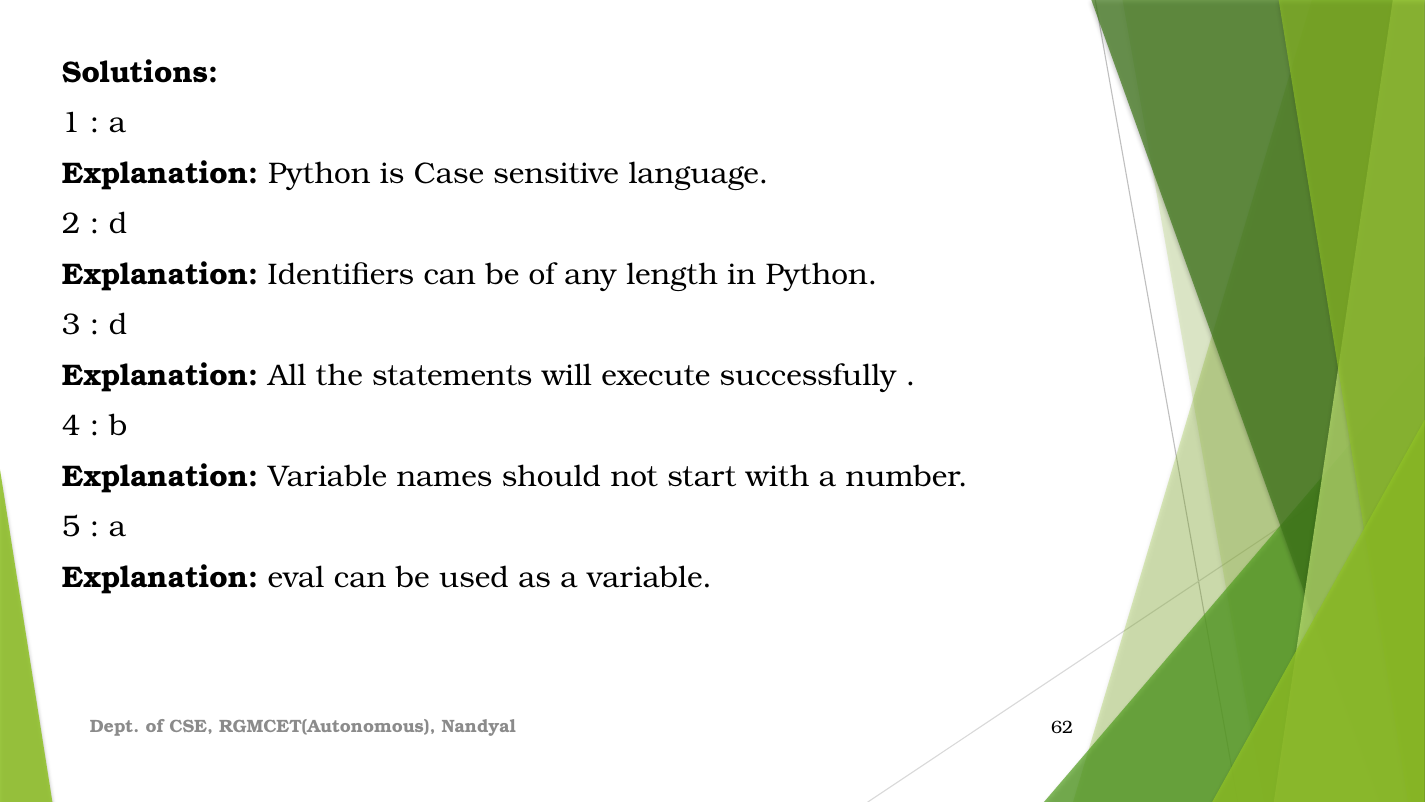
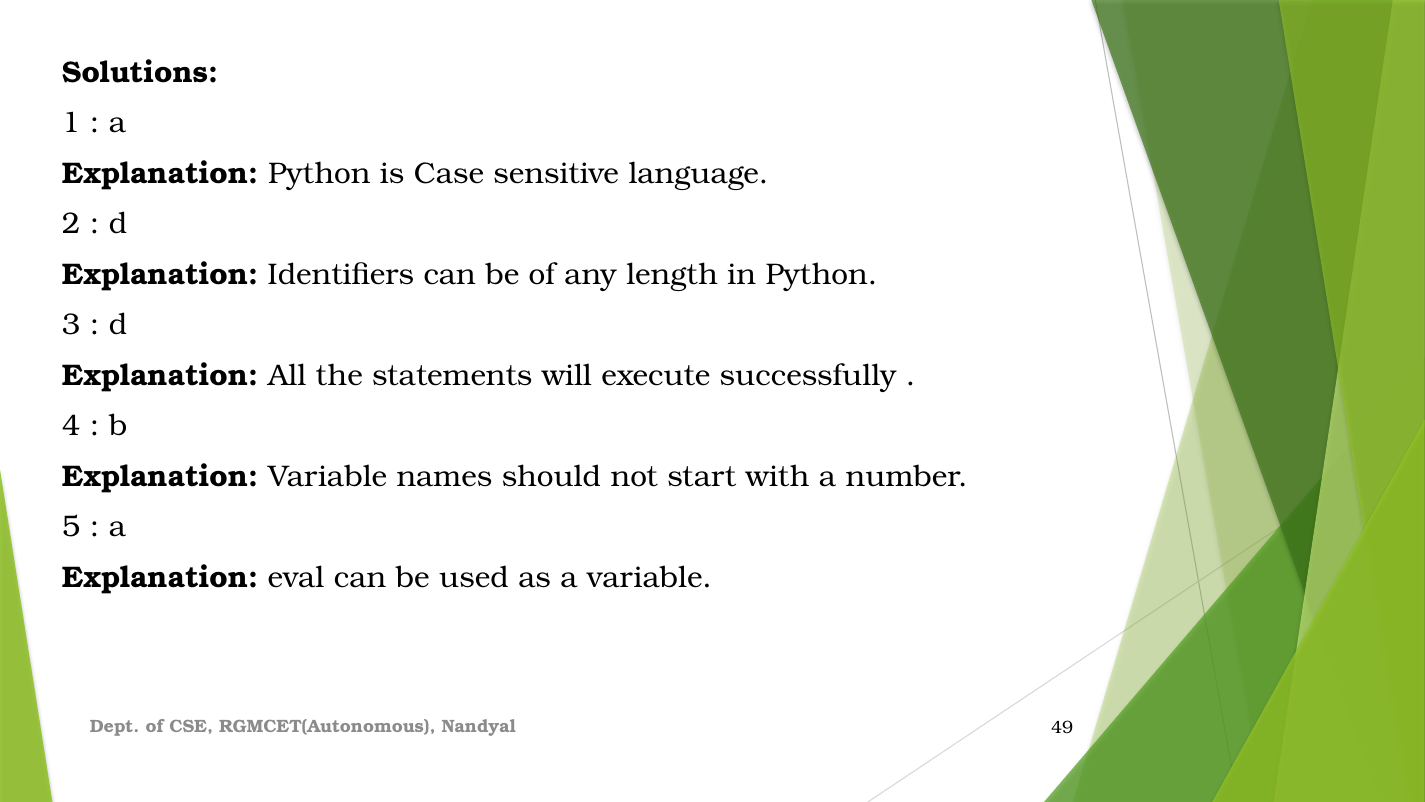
62: 62 -> 49
